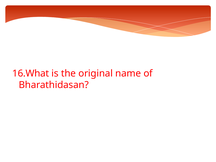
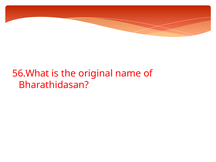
16.What: 16.What -> 56.What
